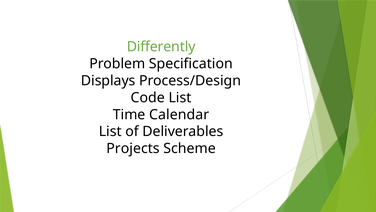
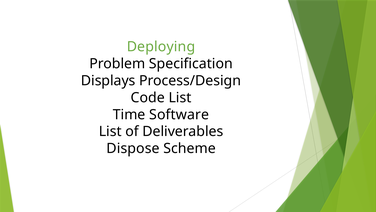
Differently: Differently -> Deploying
Calendar: Calendar -> Software
Projects: Projects -> Dispose
